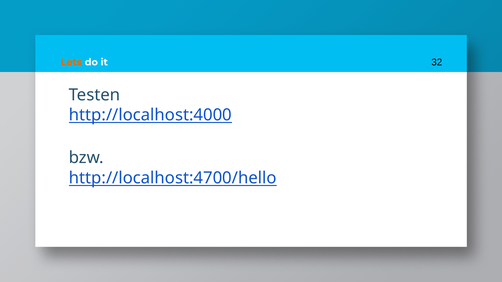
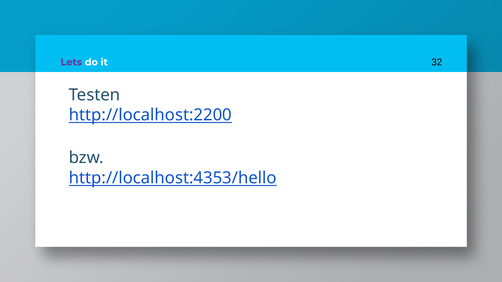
Lets colour: orange -> purple
http://localhost:4000: http://localhost:4000 -> http://localhost:2200
http://localhost:4700/hello: http://localhost:4700/hello -> http://localhost:4353/hello
